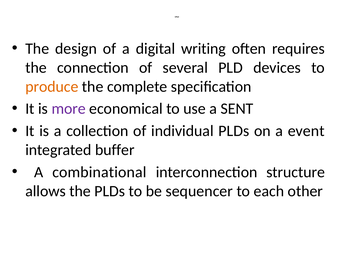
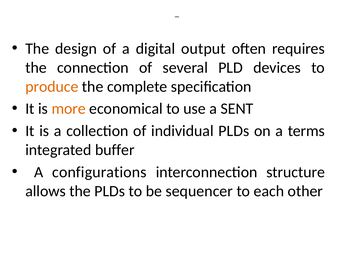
writing: writing -> output
more colour: purple -> orange
event: event -> terms
combinational: combinational -> configurations
